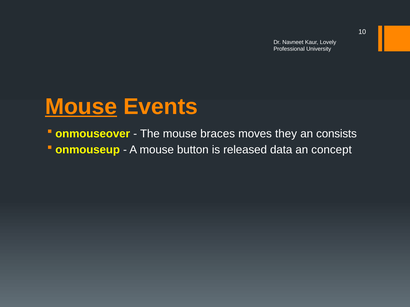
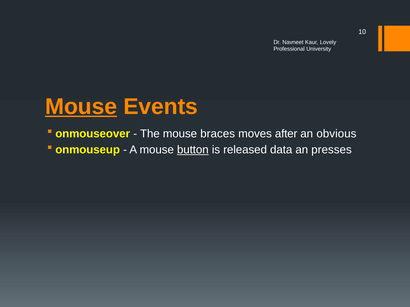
they: they -> after
consists: consists -> obvious
button underline: none -> present
concept: concept -> presses
